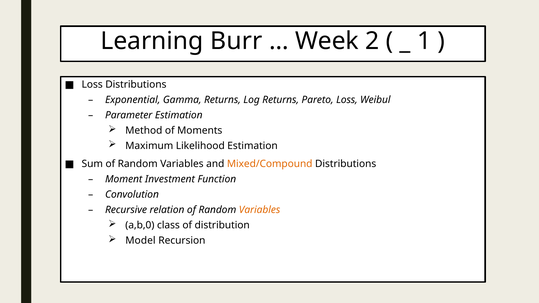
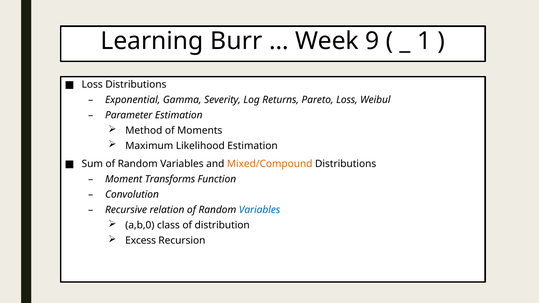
2: 2 -> 9
Gamma Returns: Returns -> Severity
Investment: Investment -> Transforms
Variables at (260, 210) colour: orange -> blue
Model: Model -> Excess
